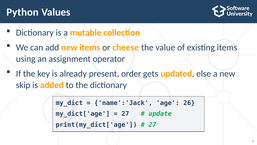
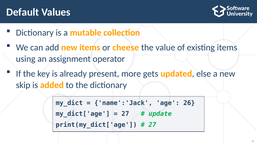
Python: Python -> Default
order: order -> more
